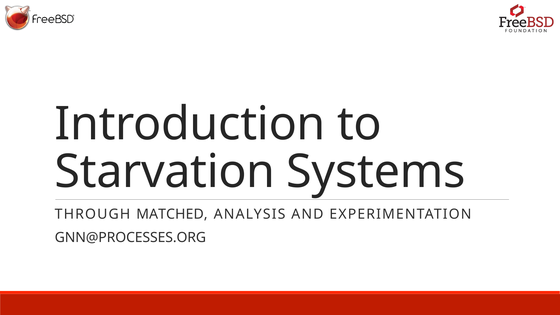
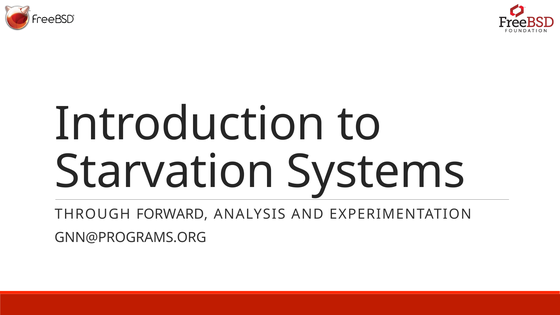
MATCHED: MATCHED -> FORWARD
GNN@PROCESSES.ORG: GNN@PROCESSES.ORG -> GNN@PROGRAMS.ORG
